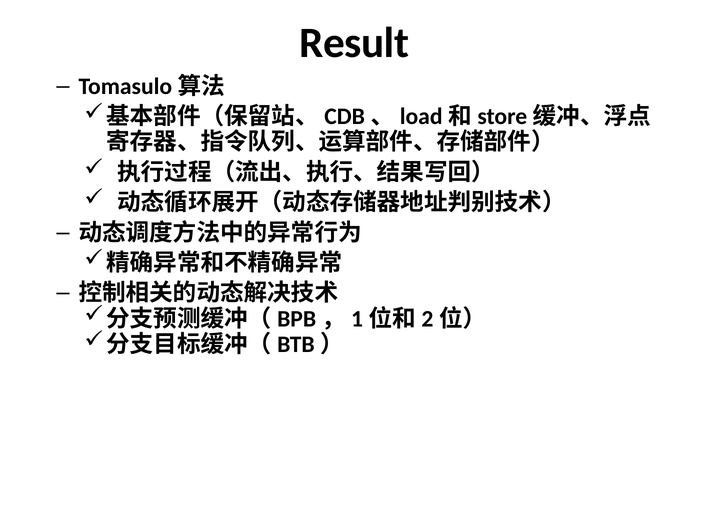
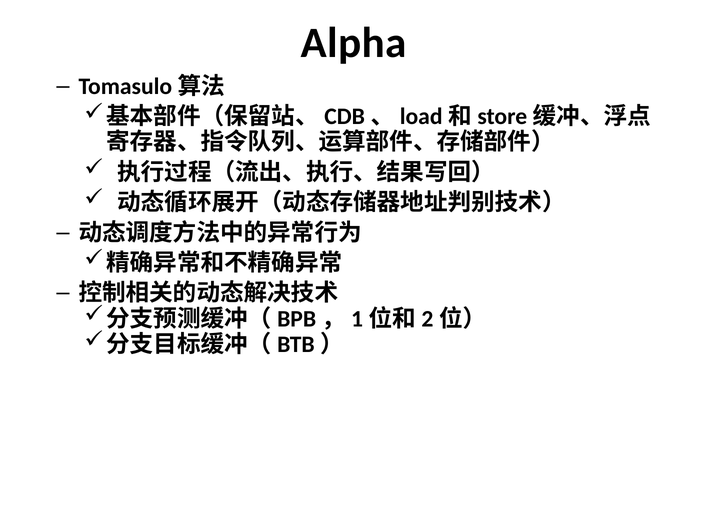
Result: Result -> Alpha
